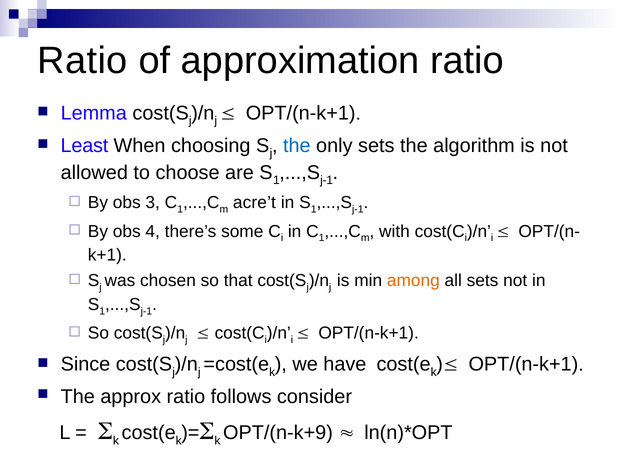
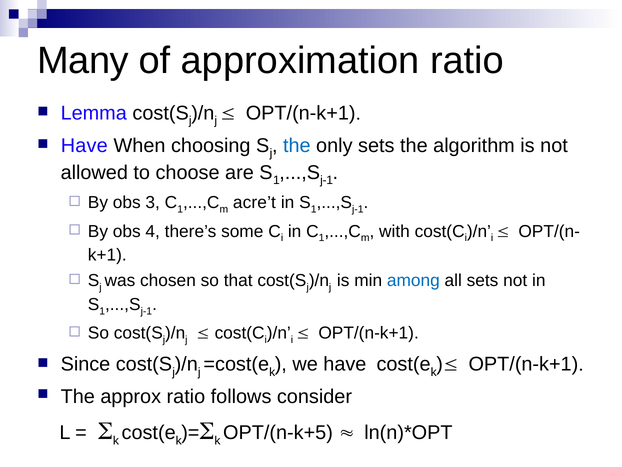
Ratio at (83, 61): Ratio -> Many
Least at (84, 145): Least -> Have
among colour: orange -> blue
OPT/(n-k+9: OPT/(n-k+9 -> OPT/(n-k+5
